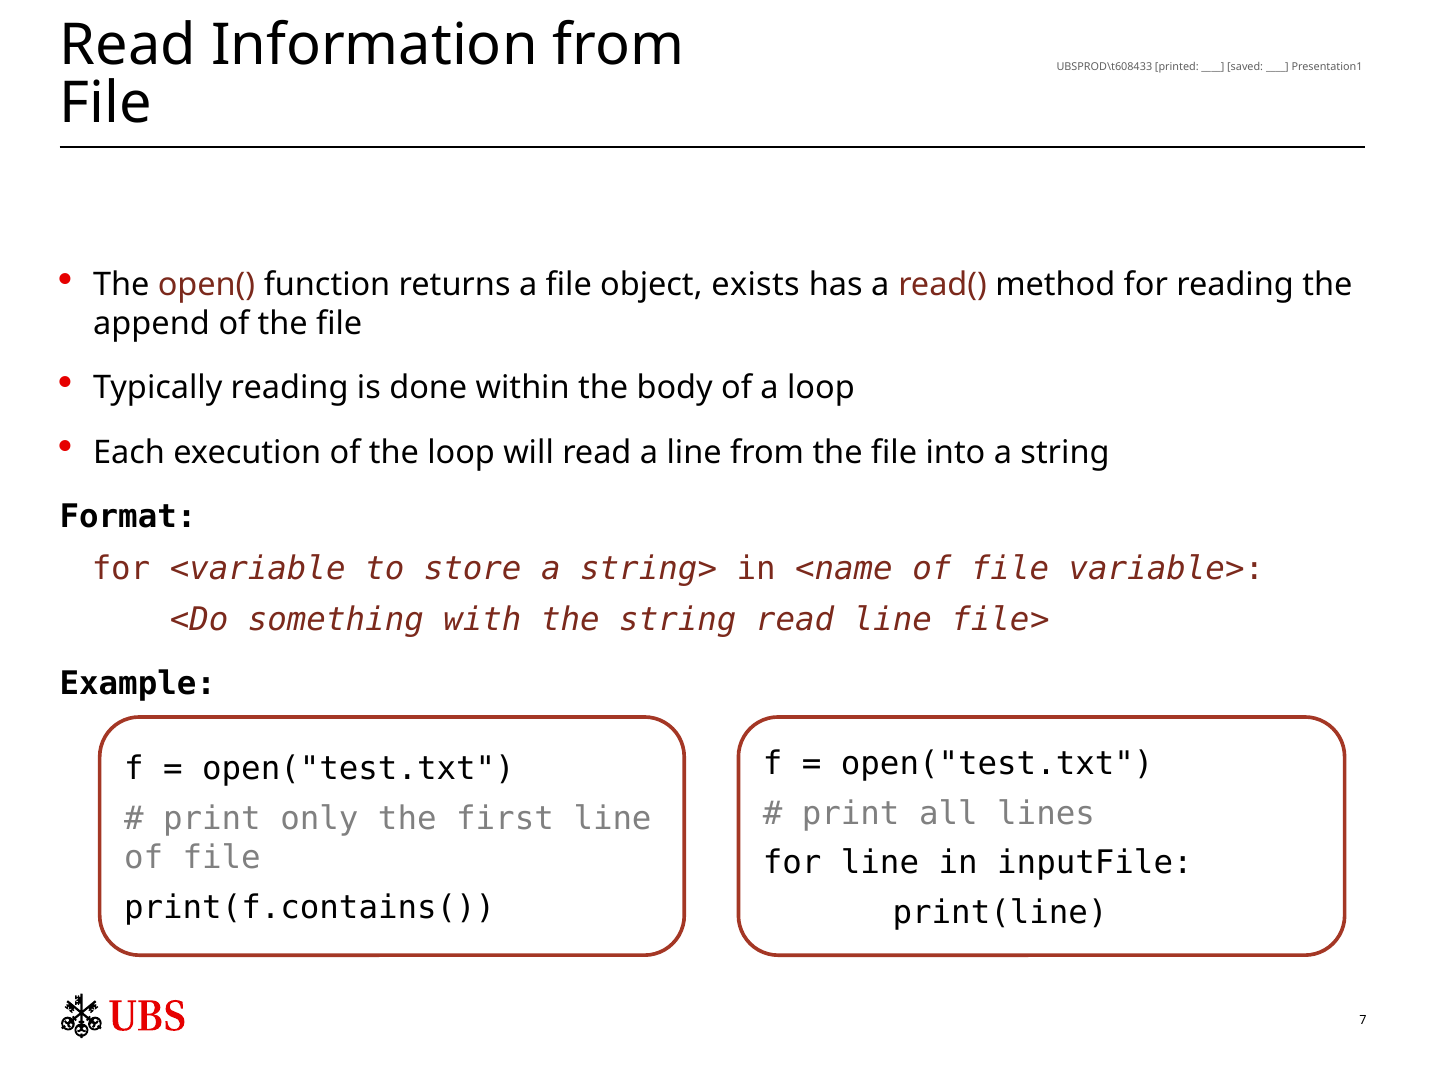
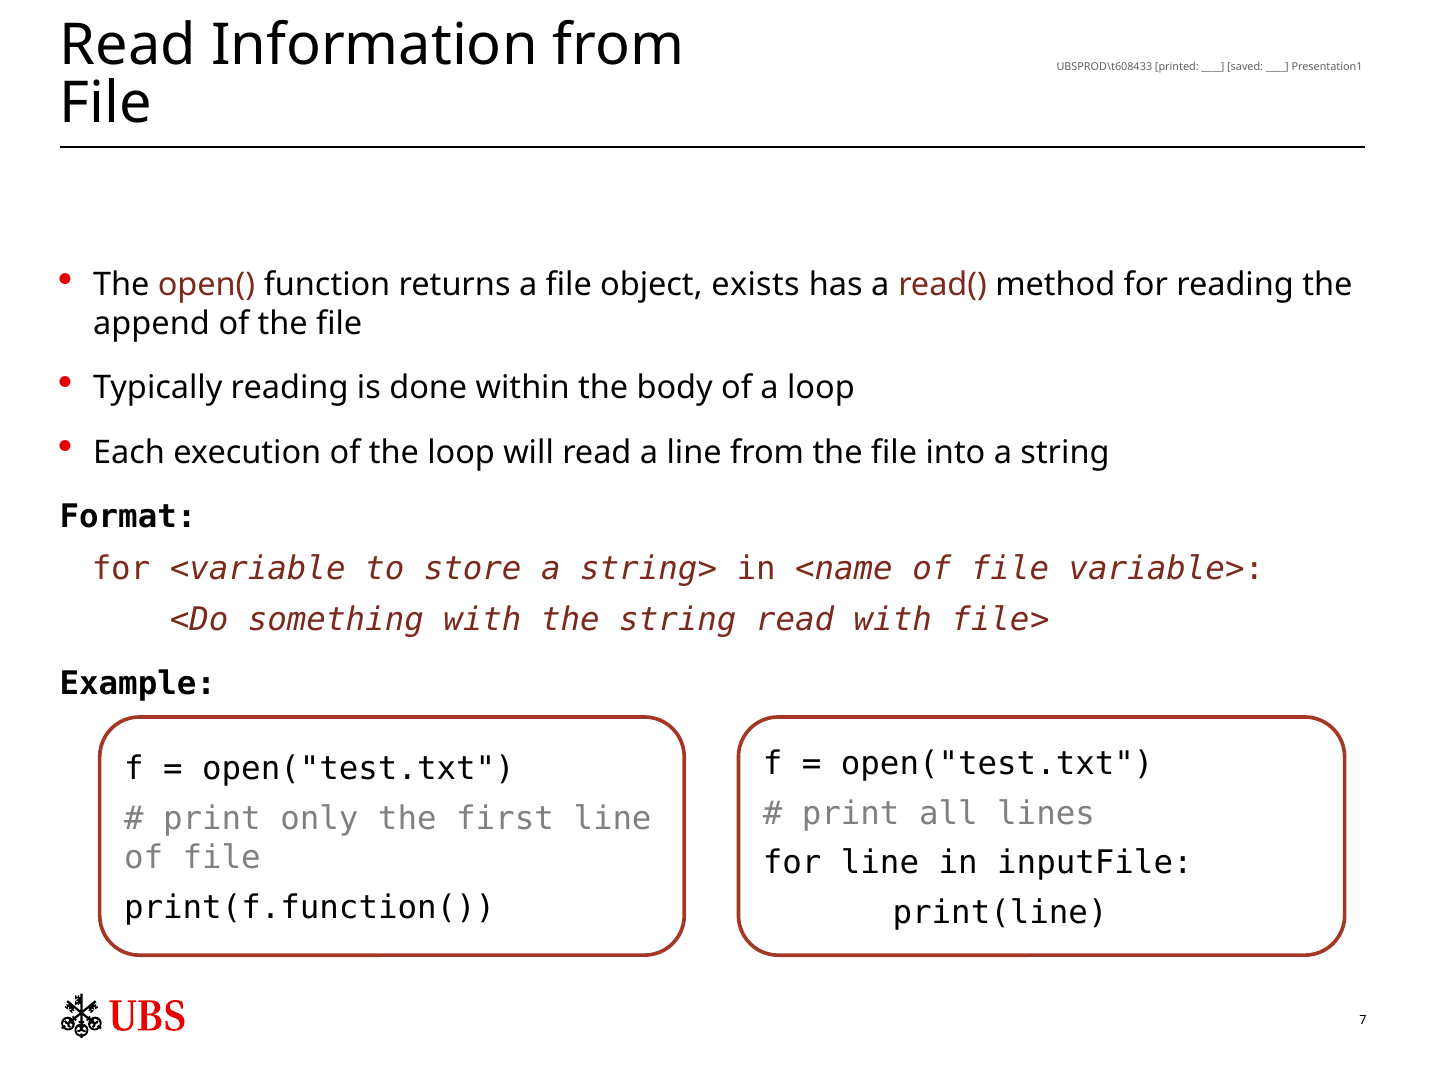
read line: line -> with
print(f.contains(: print(f.contains( -> print(f.function(
